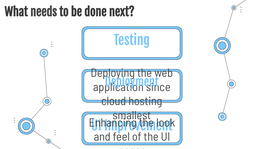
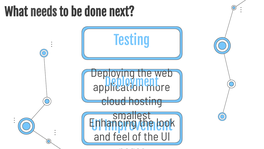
since: since -> more
